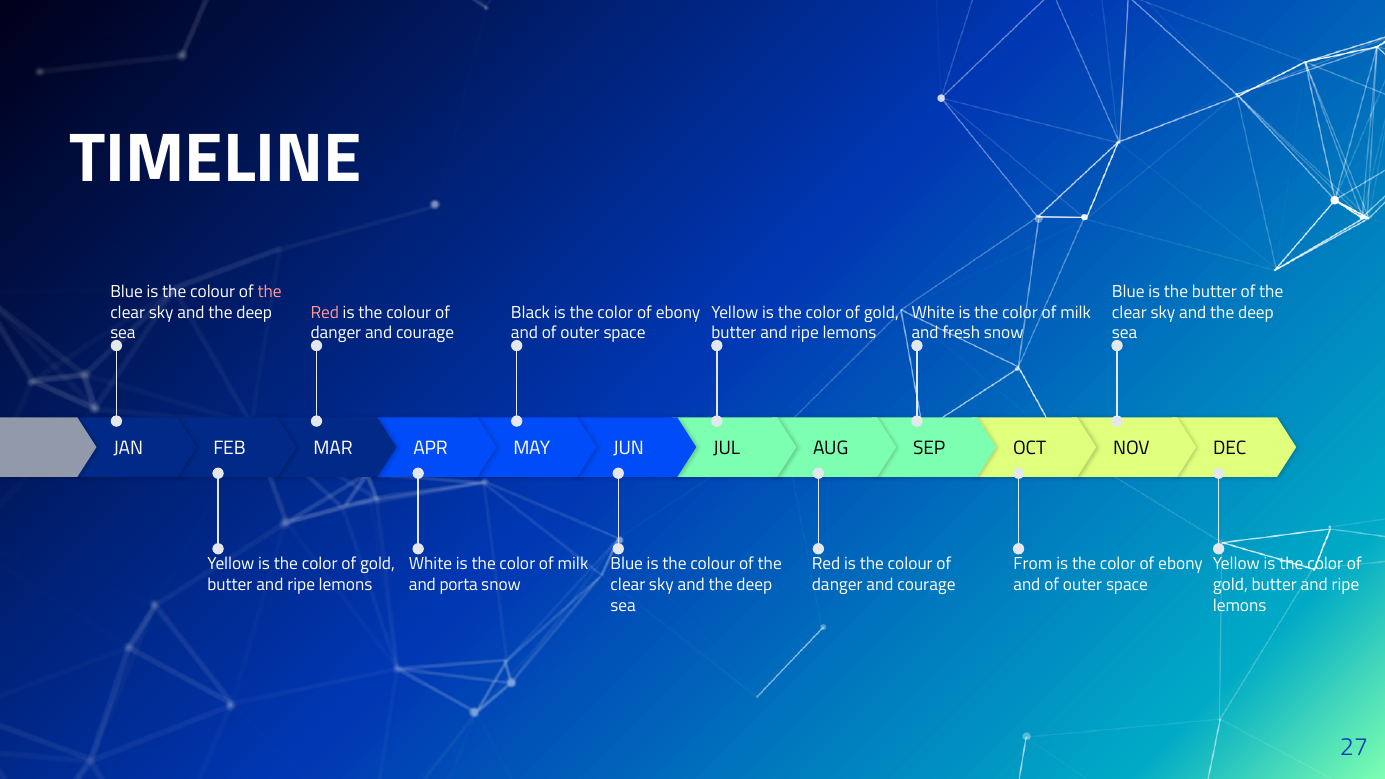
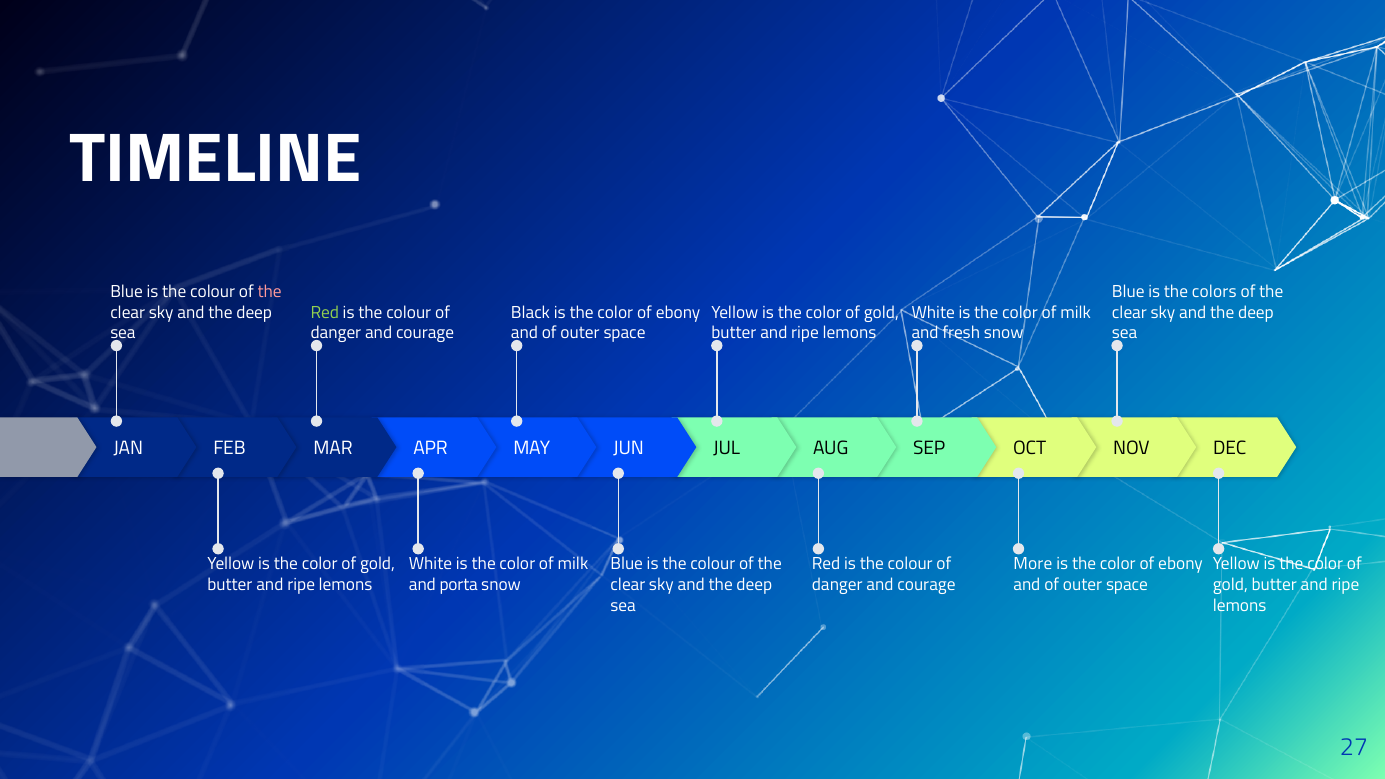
the butter: butter -> colors
Red at (325, 312) colour: pink -> light green
From: From -> More
